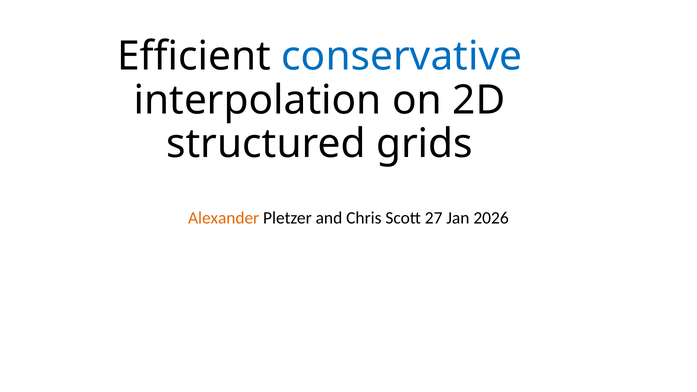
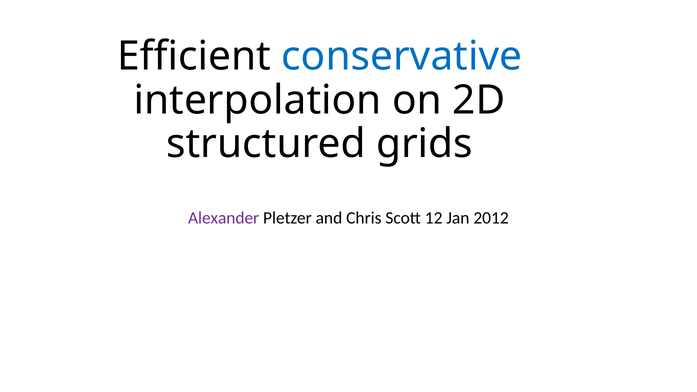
Alexander colour: orange -> purple
27: 27 -> 12
2026: 2026 -> 2012
